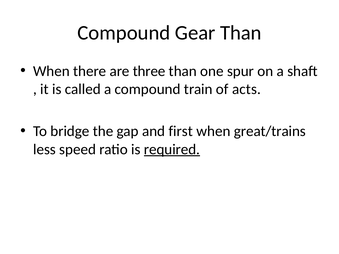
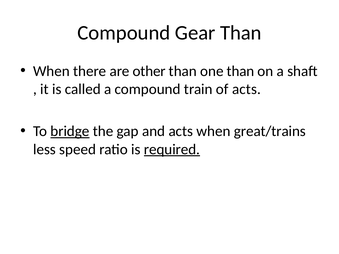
three: three -> other
one spur: spur -> than
bridge underline: none -> present
and first: first -> acts
